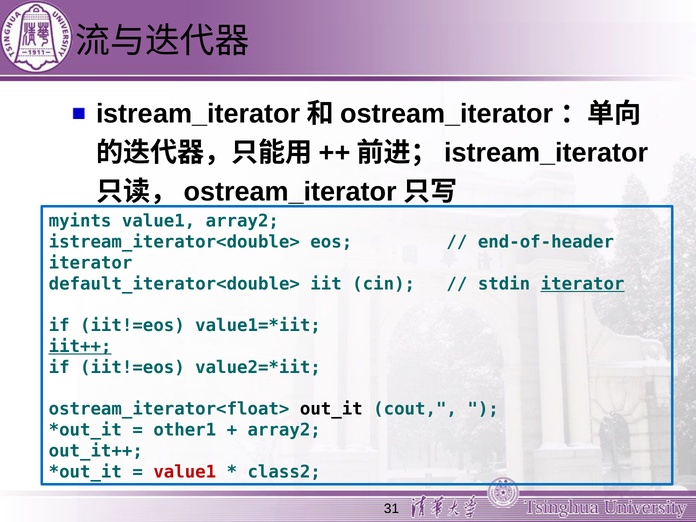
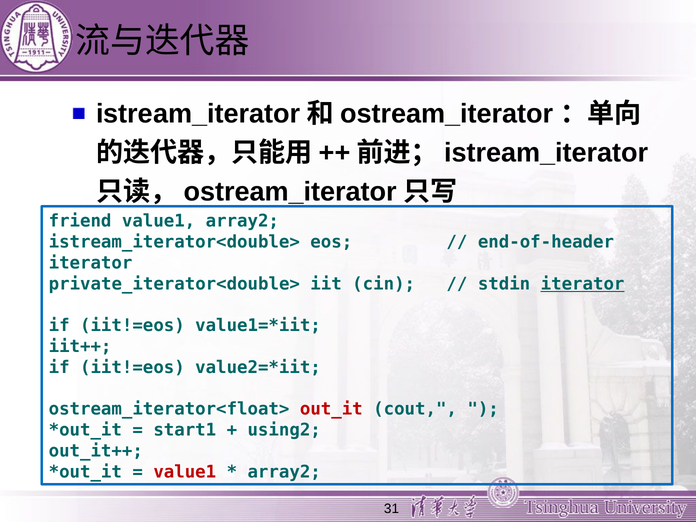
myints: myints -> friend
default_iterator<double>: default_iterator<double> -> private_iterator<double>
iit++ underline: present -> none
out_it colour: black -> red
other1: other1 -> start1
array2 at (284, 430): array2 -> using2
class2 at (284, 472): class2 -> array2
